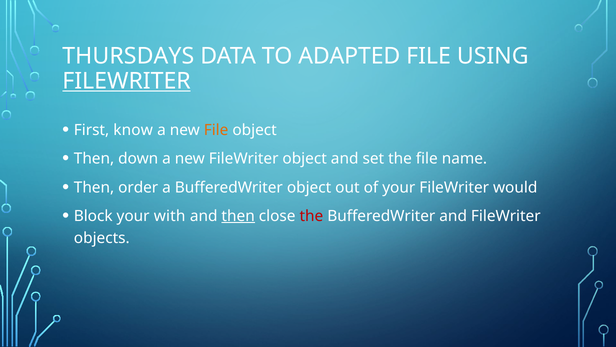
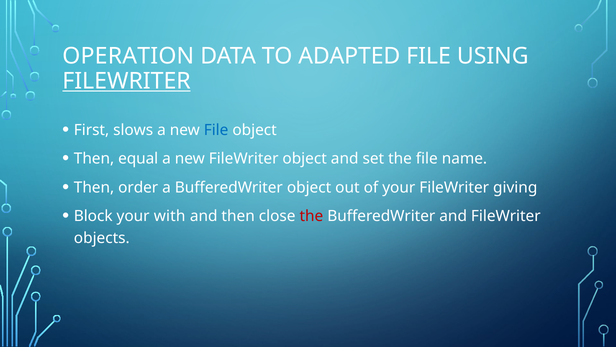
THURSDAYS: THURSDAYS -> OPERATION
know: know -> slows
File at (216, 130) colour: orange -> blue
down: down -> equal
would: would -> giving
then at (238, 216) underline: present -> none
